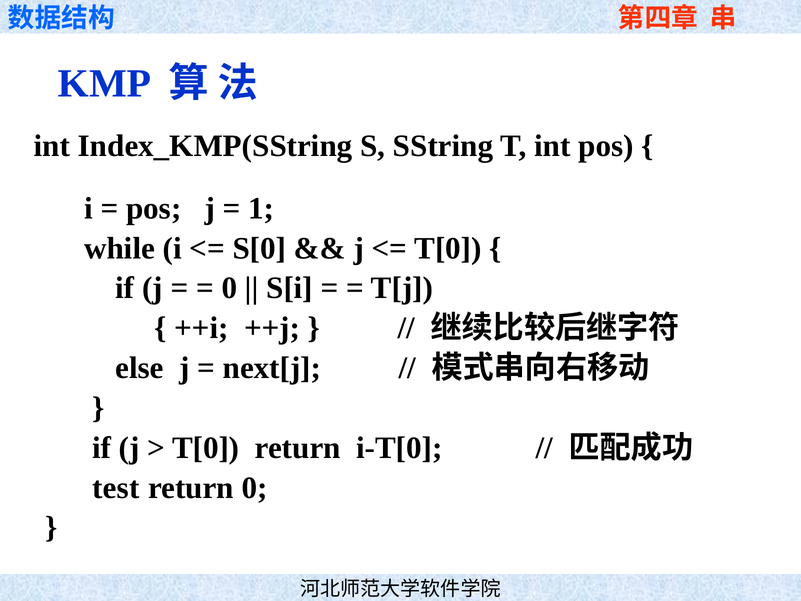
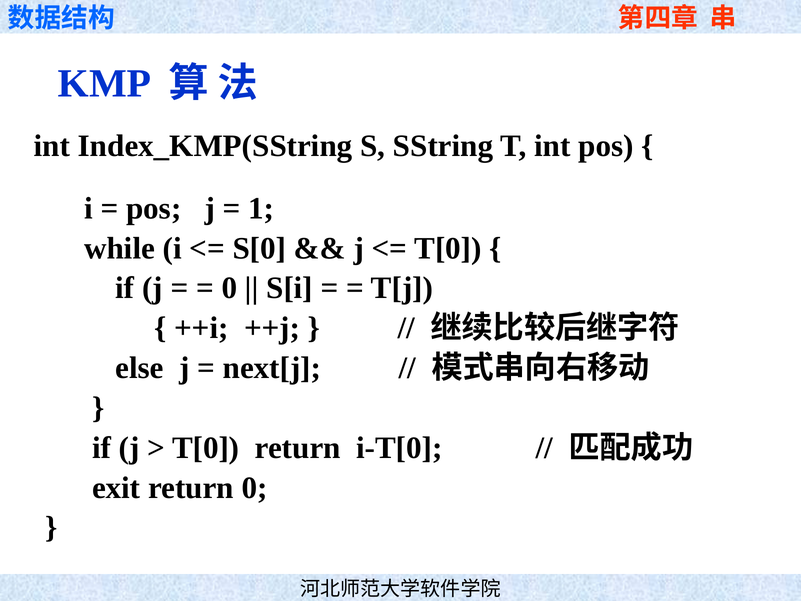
test: test -> exit
